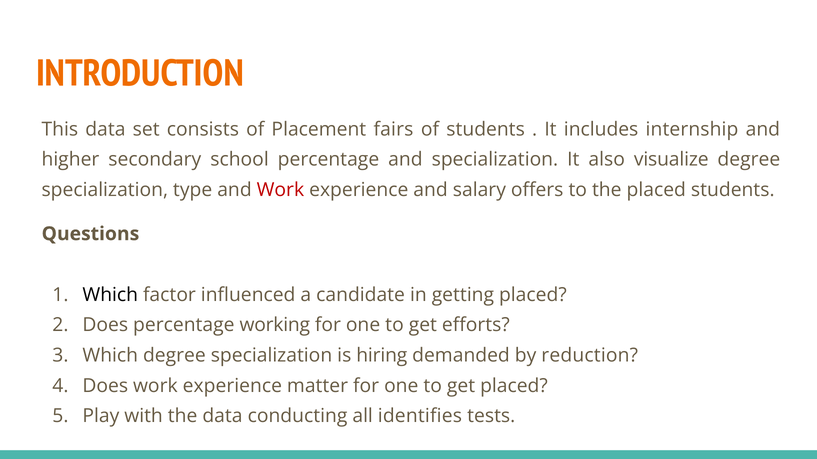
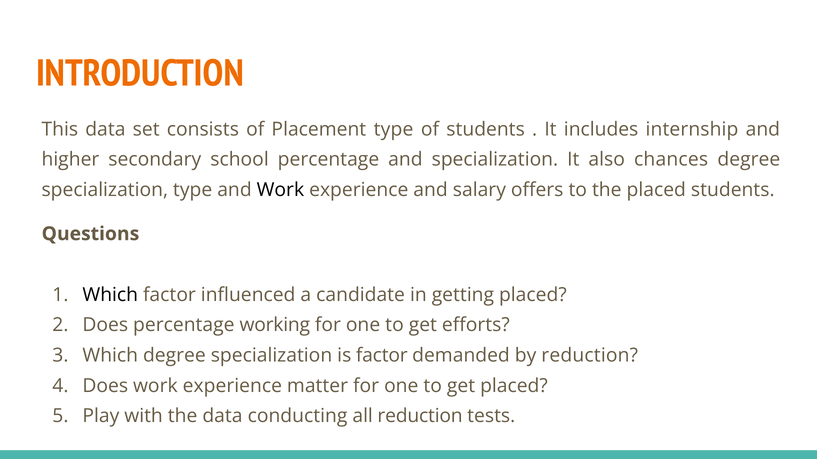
Placement fairs: fairs -> type
visualize: visualize -> chances
Work at (280, 190) colour: red -> black
is hiring: hiring -> factor
all identifies: identifies -> reduction
